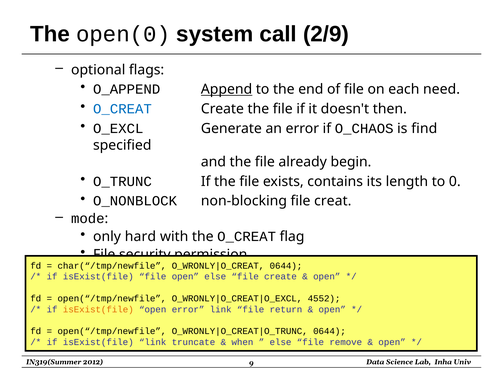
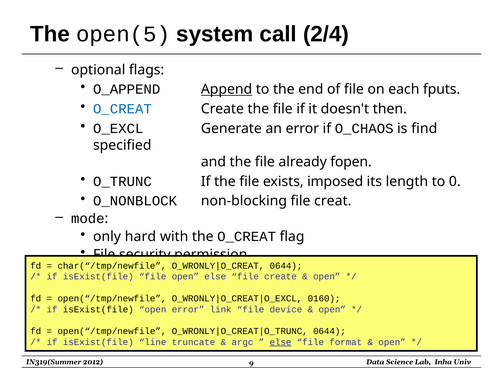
open(0: open(0 -> open(5
2/9: 2/9 -> 2/4
need: need -> fputs
begin: begin -> fopen
contains: contains -> imposed
4552: 4552 -> 0160
isExist(file at (98, 310) colour: orange -> black
return: return -> device
isExist(file link: link -> line
when: when -> argc
else at (281, 342) underline: none -> present
remove: remove -> format
